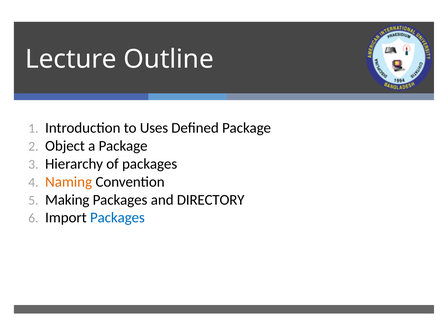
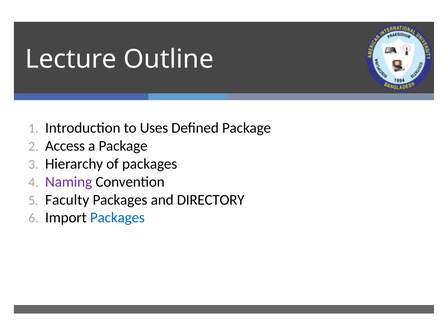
Object: Object -> Access
Naming colour: orange -> purple
Making: Making -> Faculty
